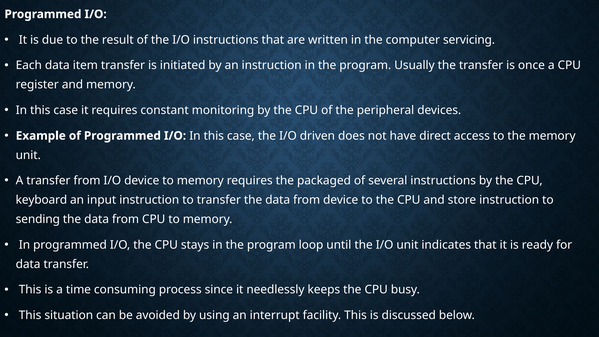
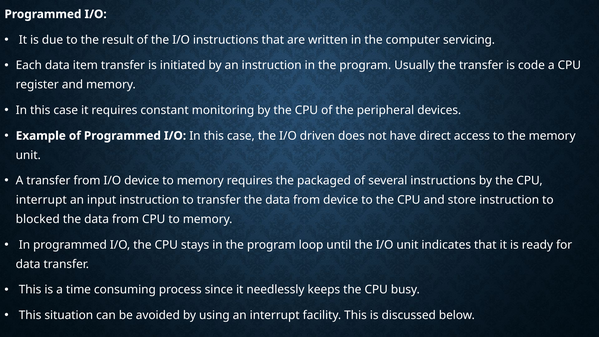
once: once -> code
keyboard at (41, 200): keyboard -> interrupt
sending: sending -> blocked
